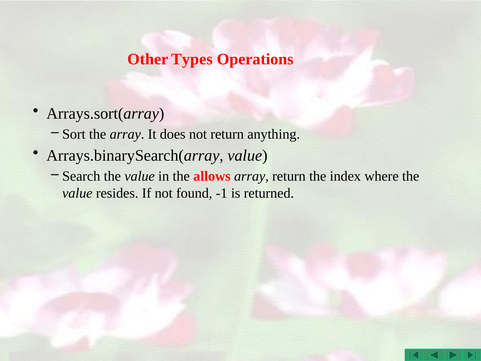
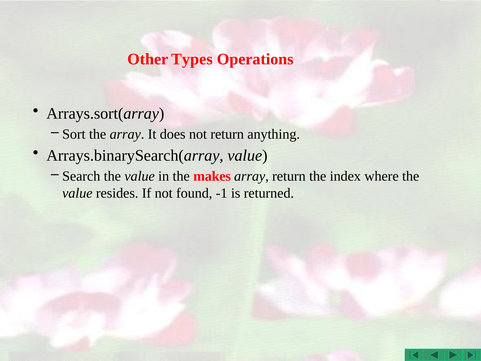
allows: allows -> makes
